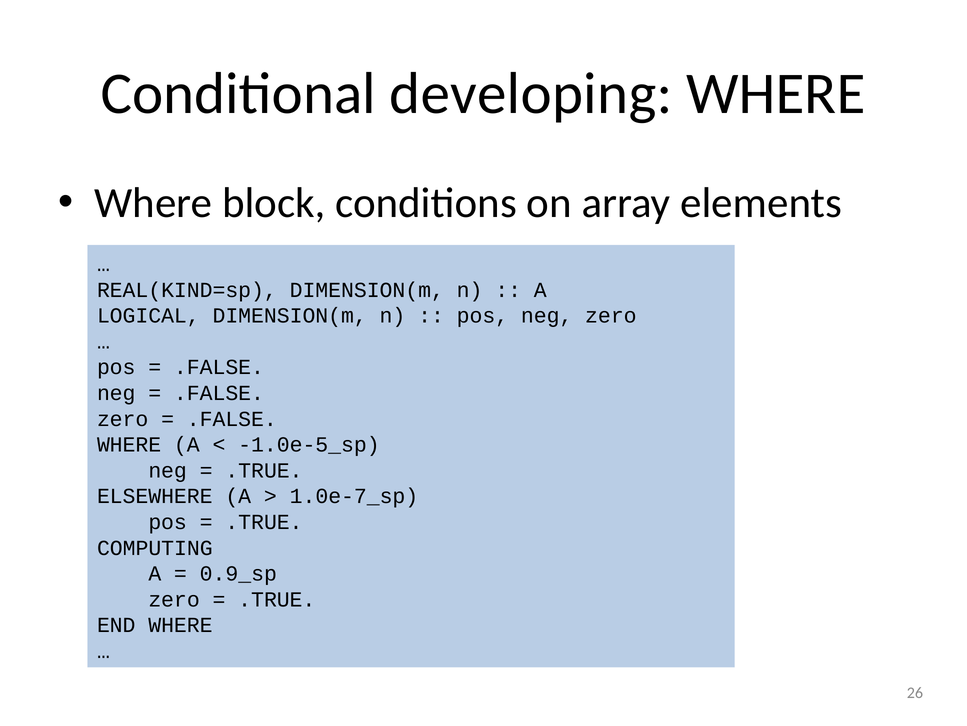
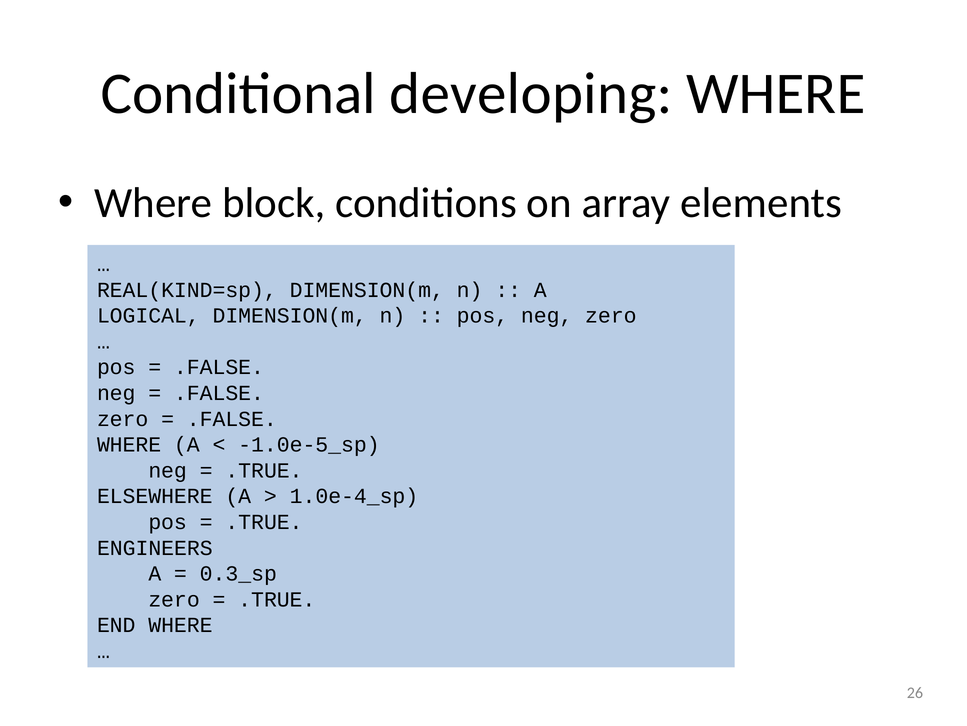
1.0e-7_sp: 1.0e-7_sp -> 1.0e-4_sp
COMPUTING: COMPUTING -> ENGINEERS
0.9_sp: 0.9_sp -> 0.3_sp
